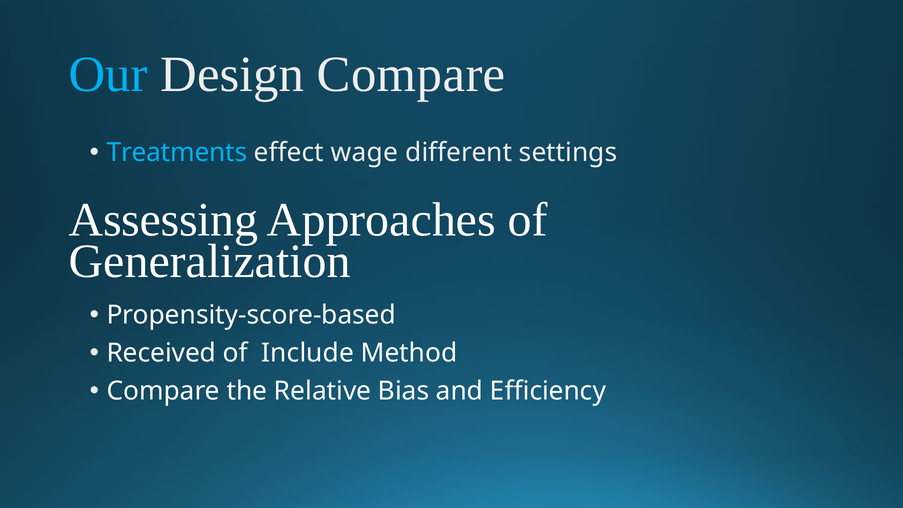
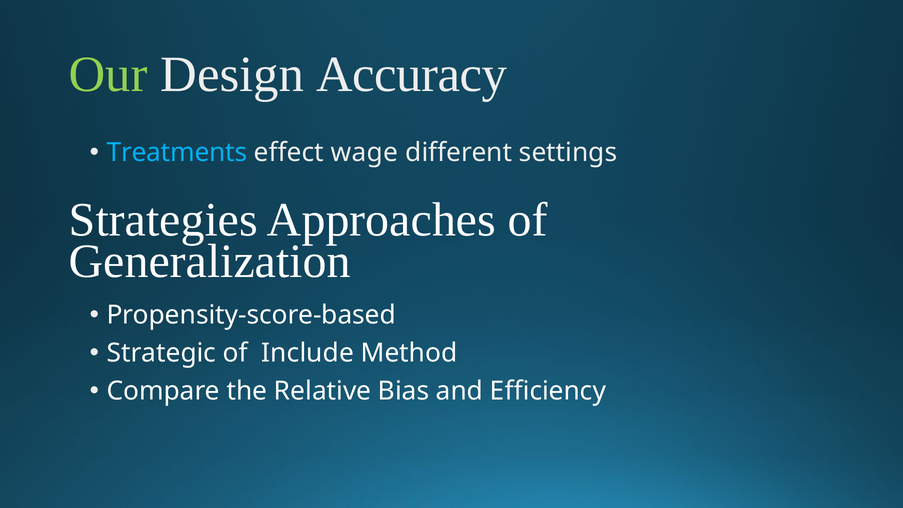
Our colour: light blue -> light green
Design Compare: Compare -> Accuracy
Assessing: Assessing -> Strategies
Received: Received -> Strategic
